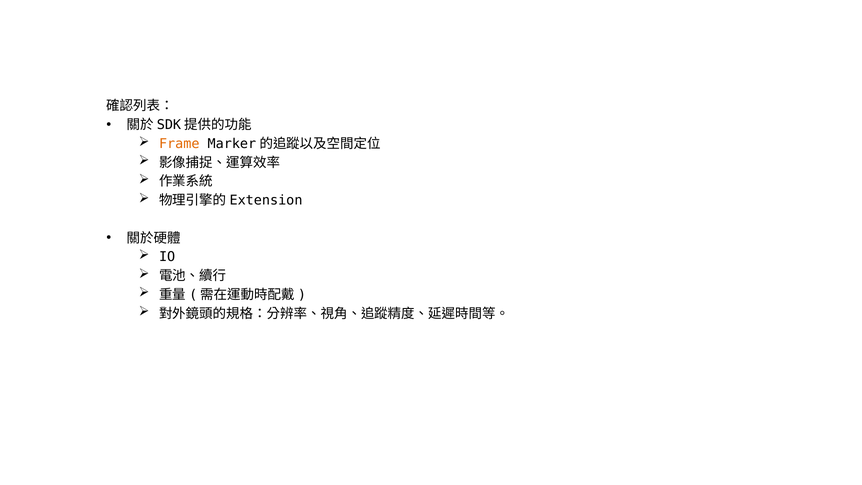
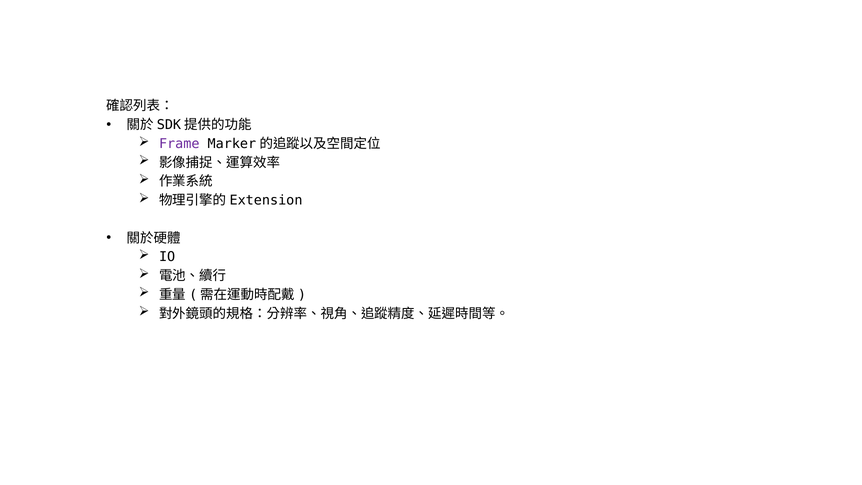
Frame colour: orange -> purple
